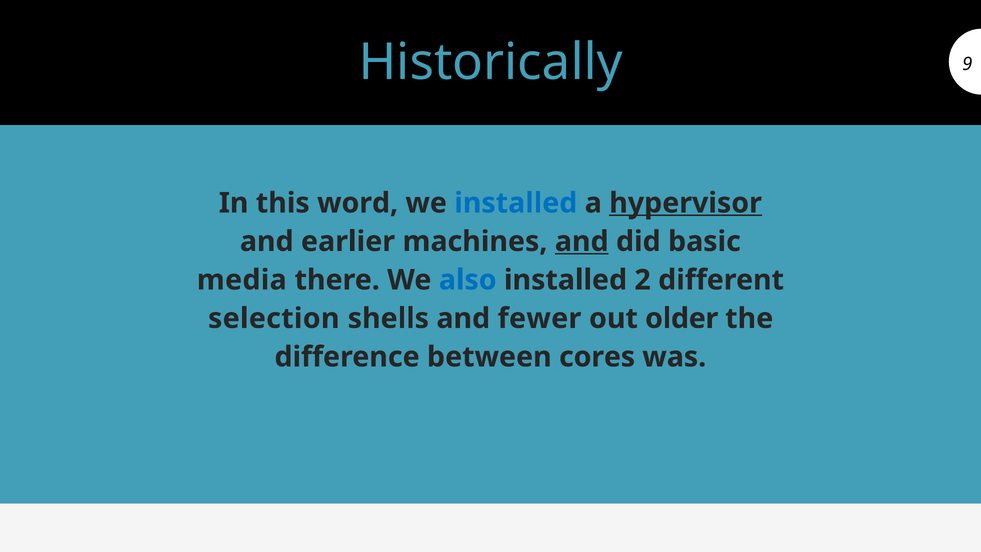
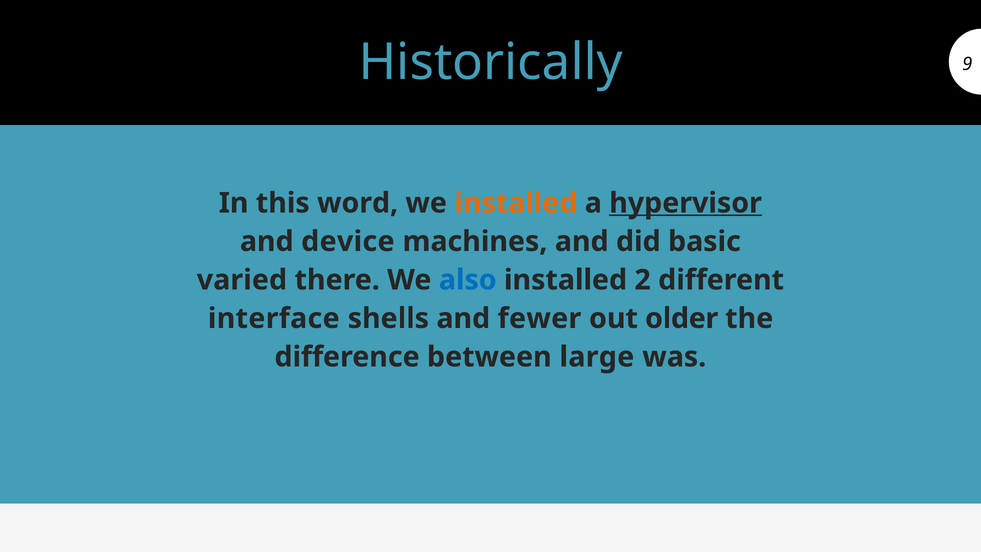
installed at (516, 203) colour: blue -> orange
earlier: earlier -> device
and at (582, 241) underline: present -> none
media: media -> varied
selection: selection -> interface
cores: cores -> large
